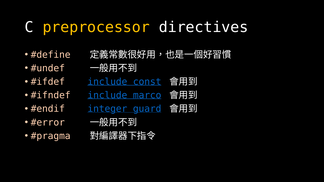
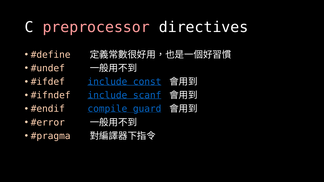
preprocessor colour: yellow -> pink
marco: marco -> scanf
integer: integer -> compile
